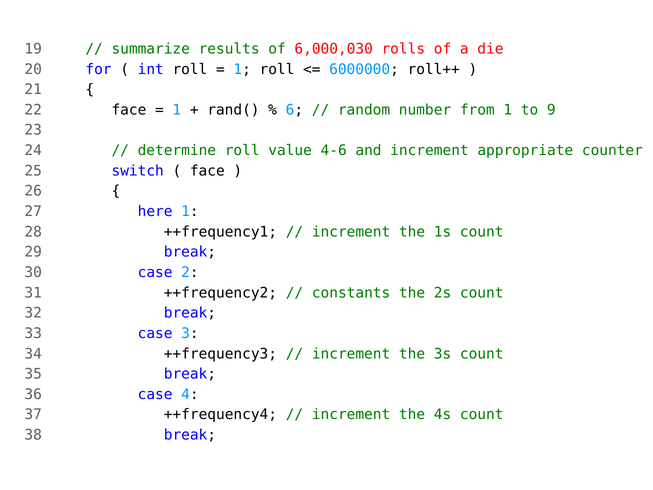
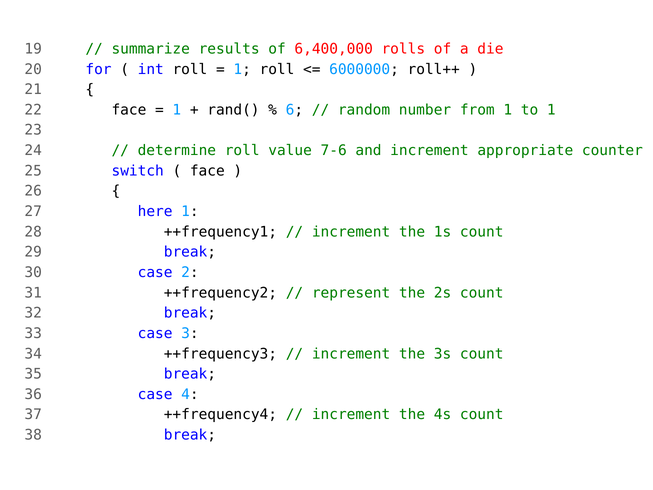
6,000,030: 6,000,030 -> 6,400,000
to 9: 9 -> 1
4-6: 4-6 -> 7-6
constants: constants -> represent
